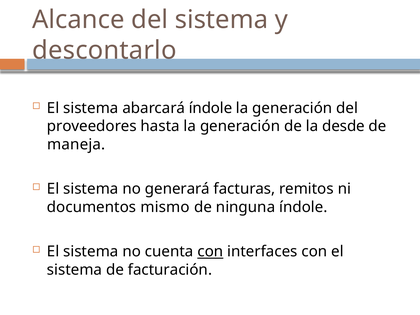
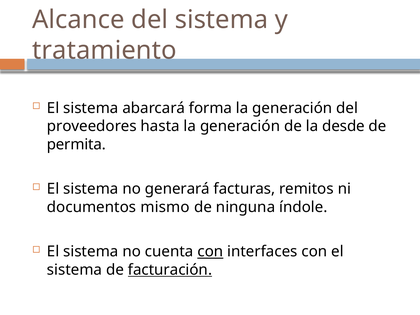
descontarlo: descontarlo -> tratamiento
abarcará índole: índole -> forma
maneja: maneja -> permita
facturación underline: none -> present
